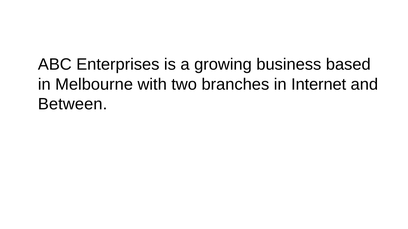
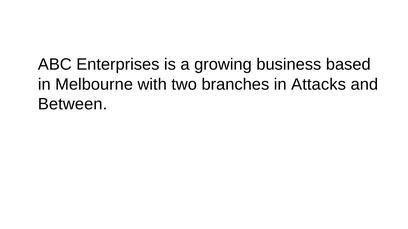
Internet: Internet -> Attacks
